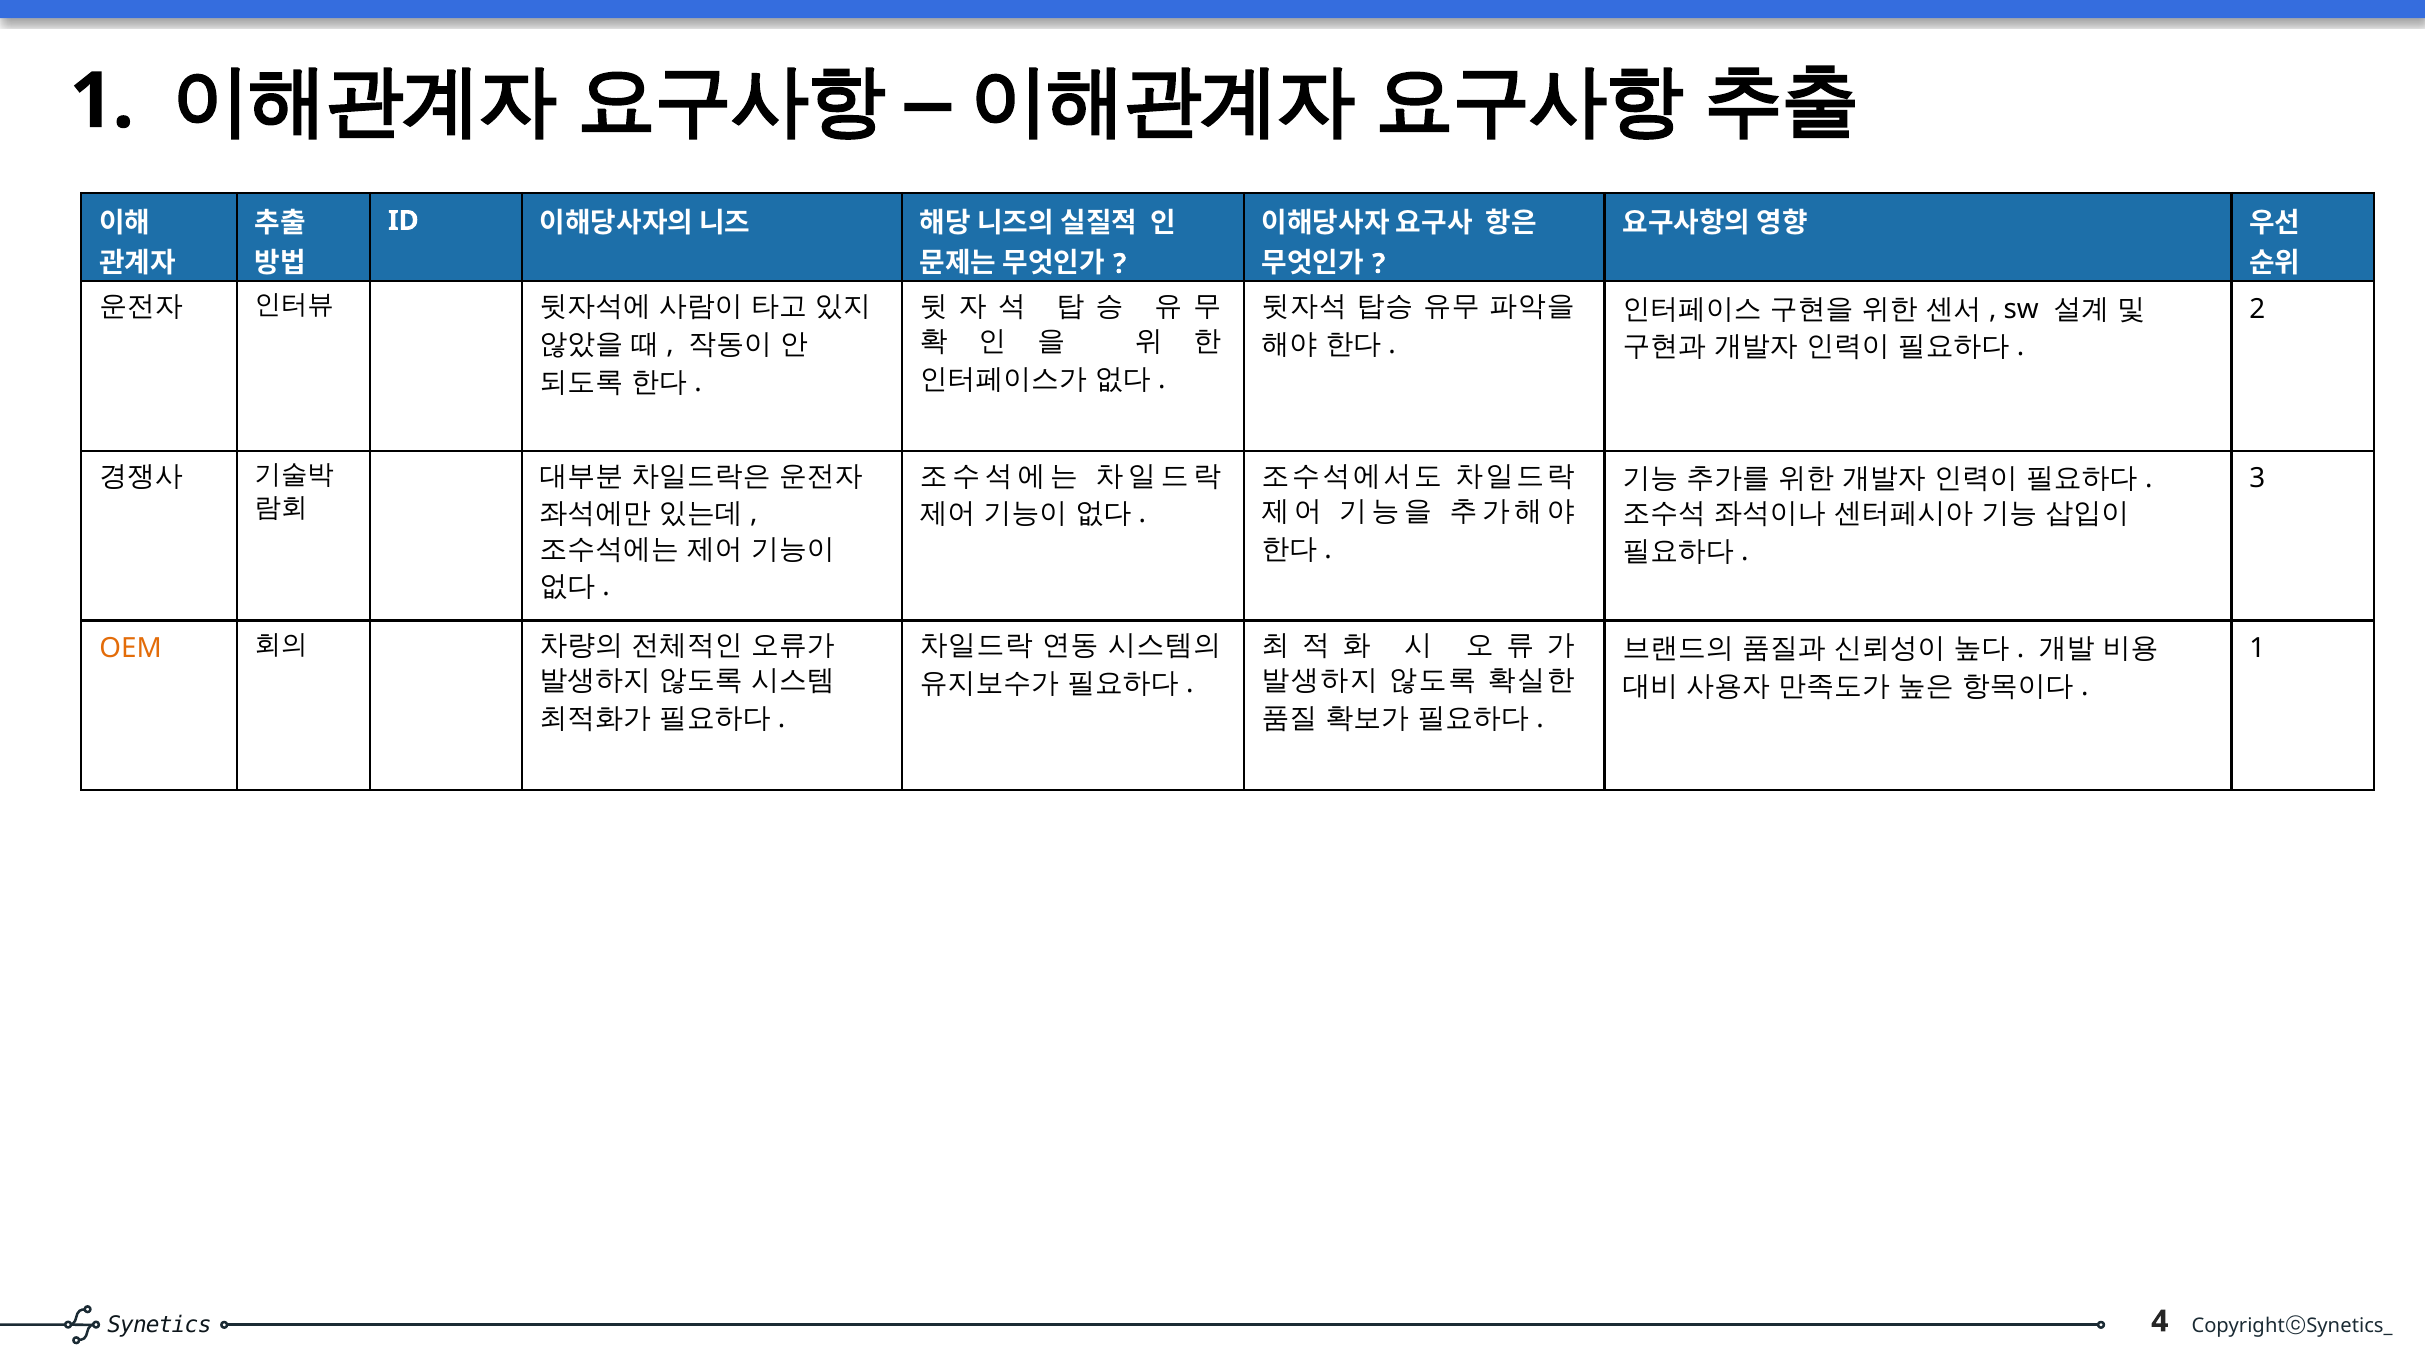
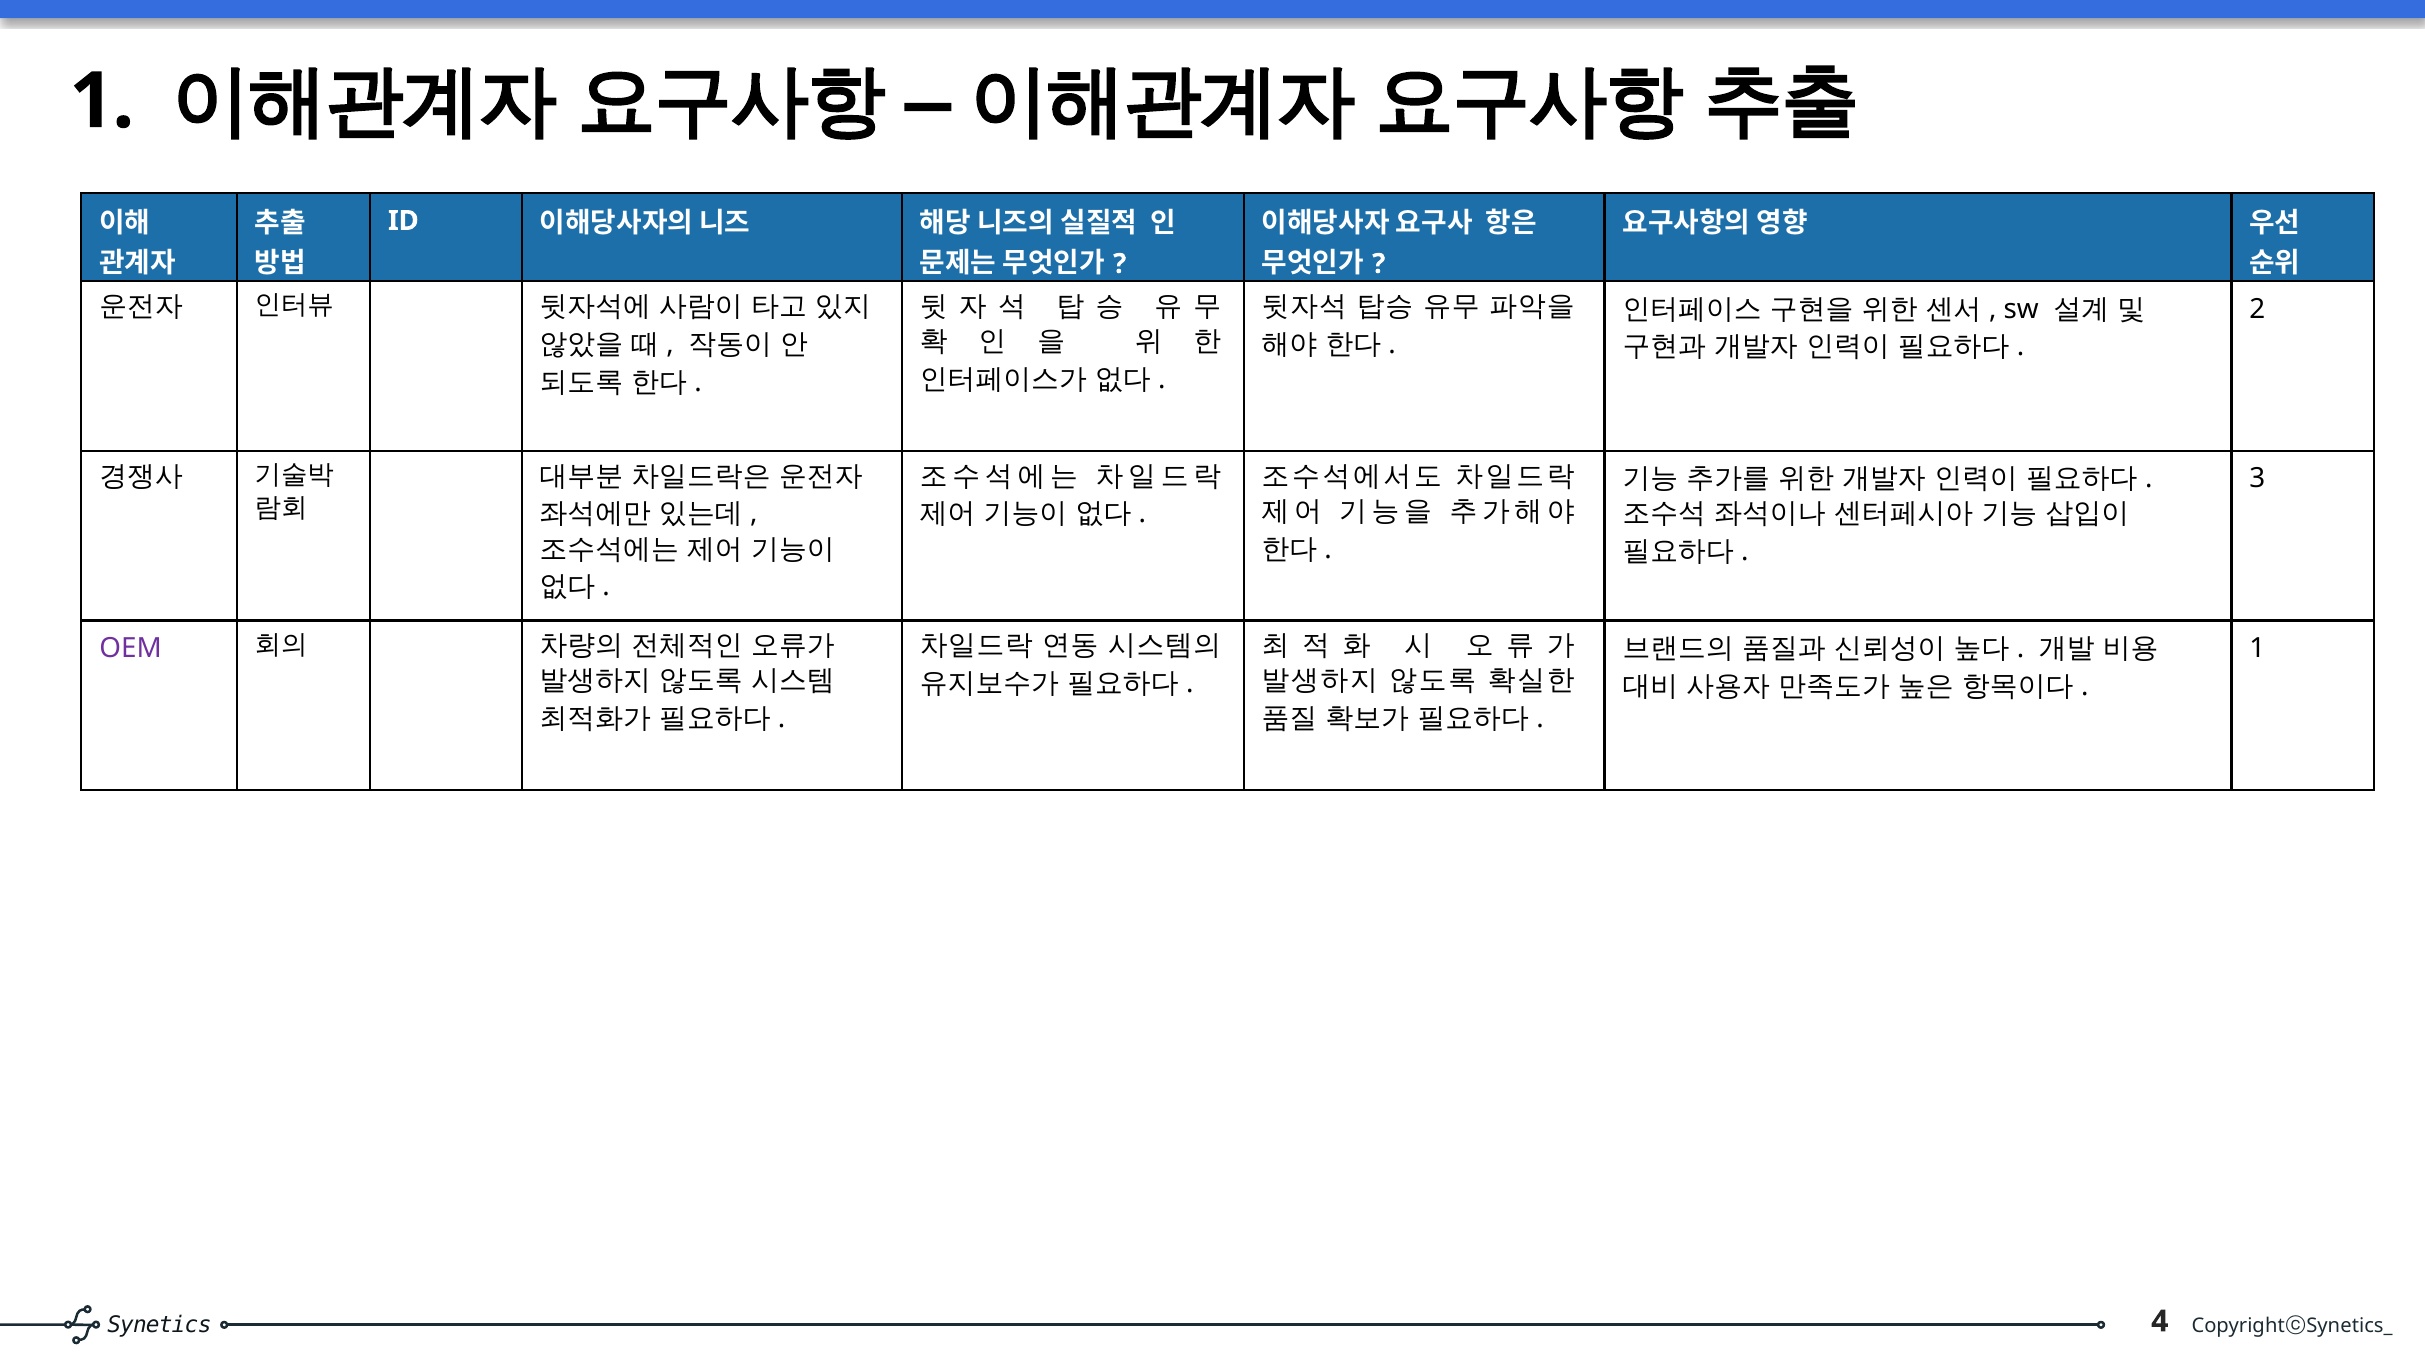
OEM colour: orange -> purple
